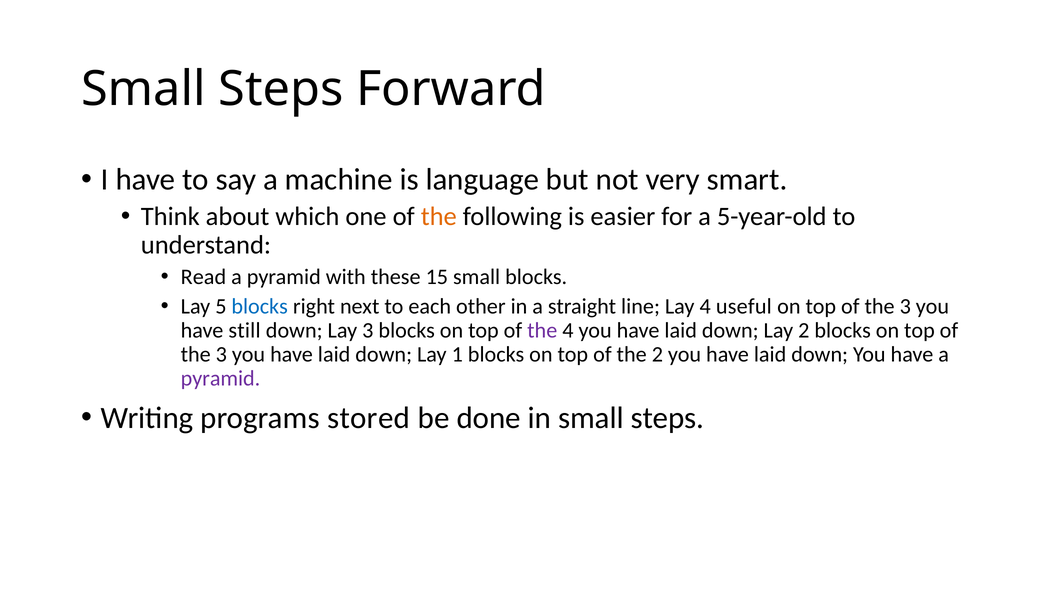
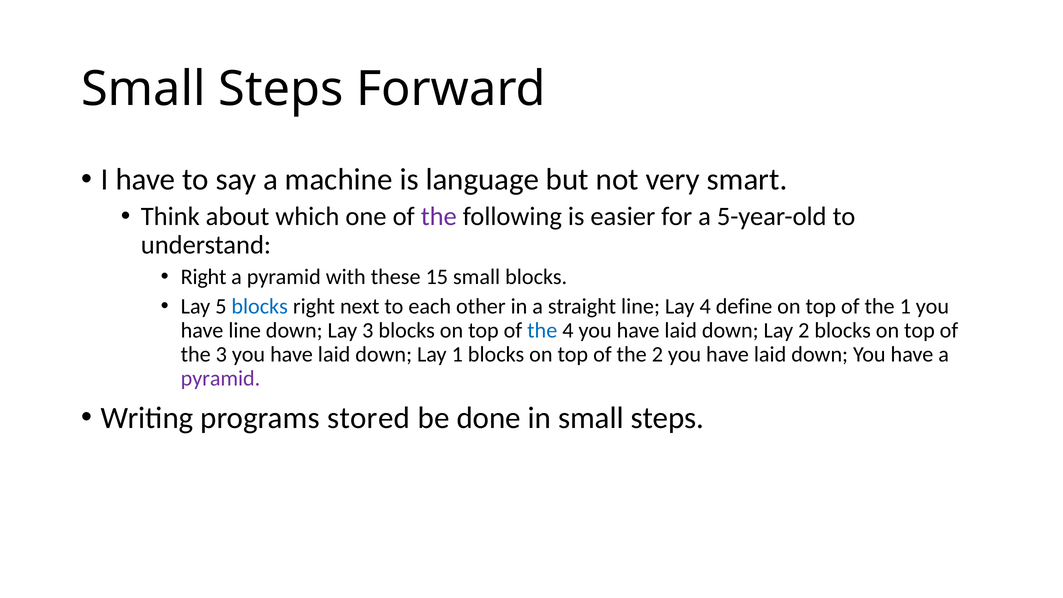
the at (439, 216) colour: orange -> purple
Read at (203, 277): Read -> Right
useful: useful -> define
3 at (905, 306): 3 -> 1
have still: still -> line
the at (542, 330) colour: purple -> blue
